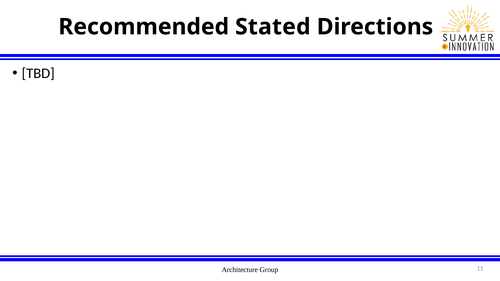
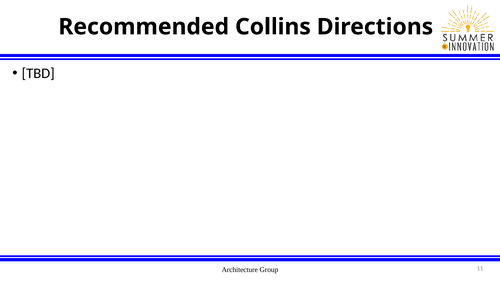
Stated: Stated -> Collins
